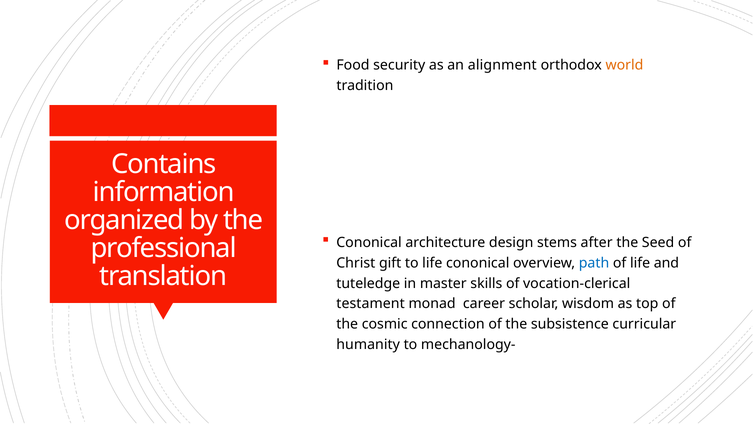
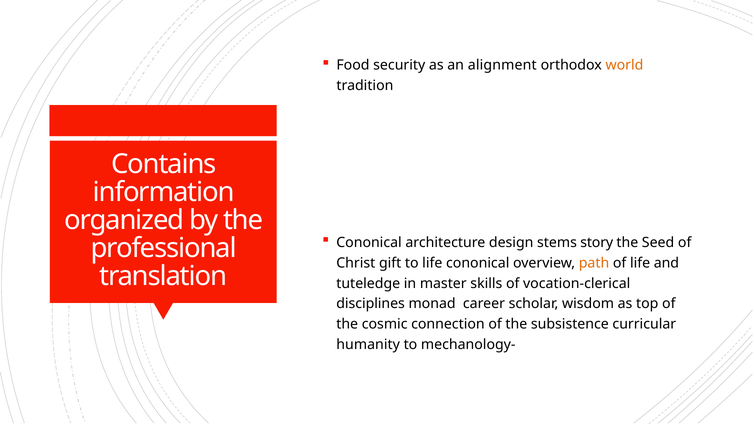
after: after -> story
path colour: blue -> orange
testament: testament -> disciplines
